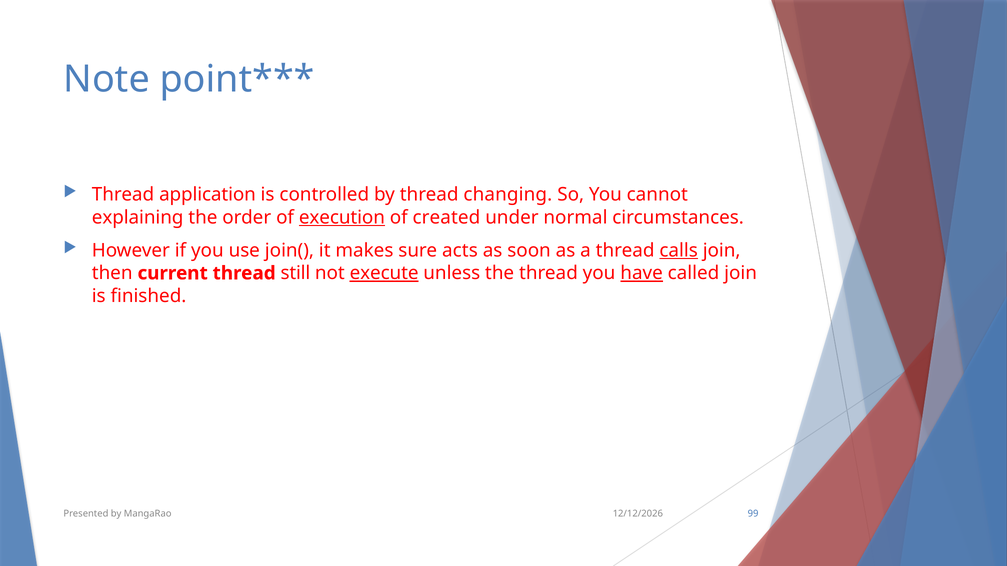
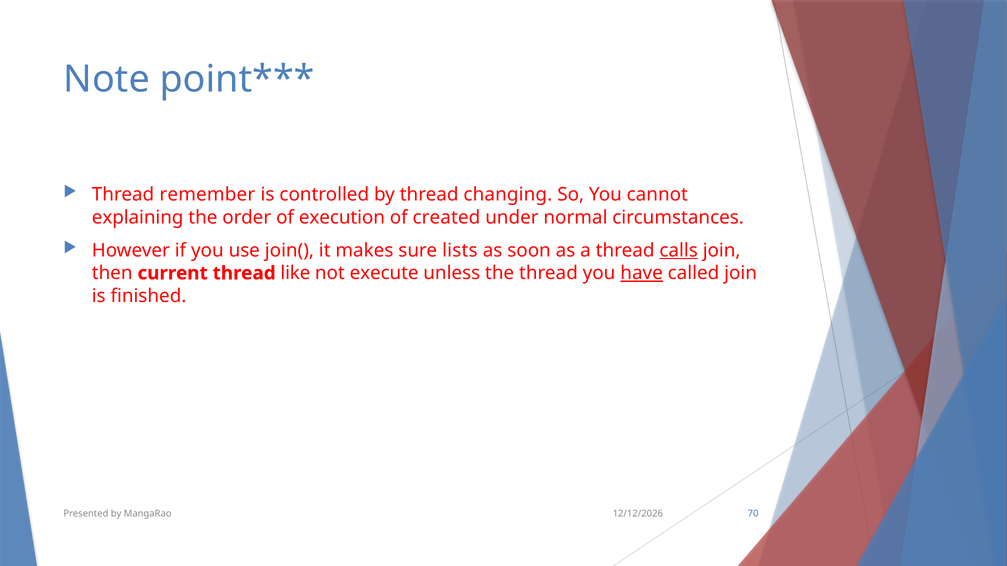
application: application -> remember
execution underline: present -> none
acts: acts -> lists
still: still -> like
execute underline: present -> none
99: 99 -> 70
